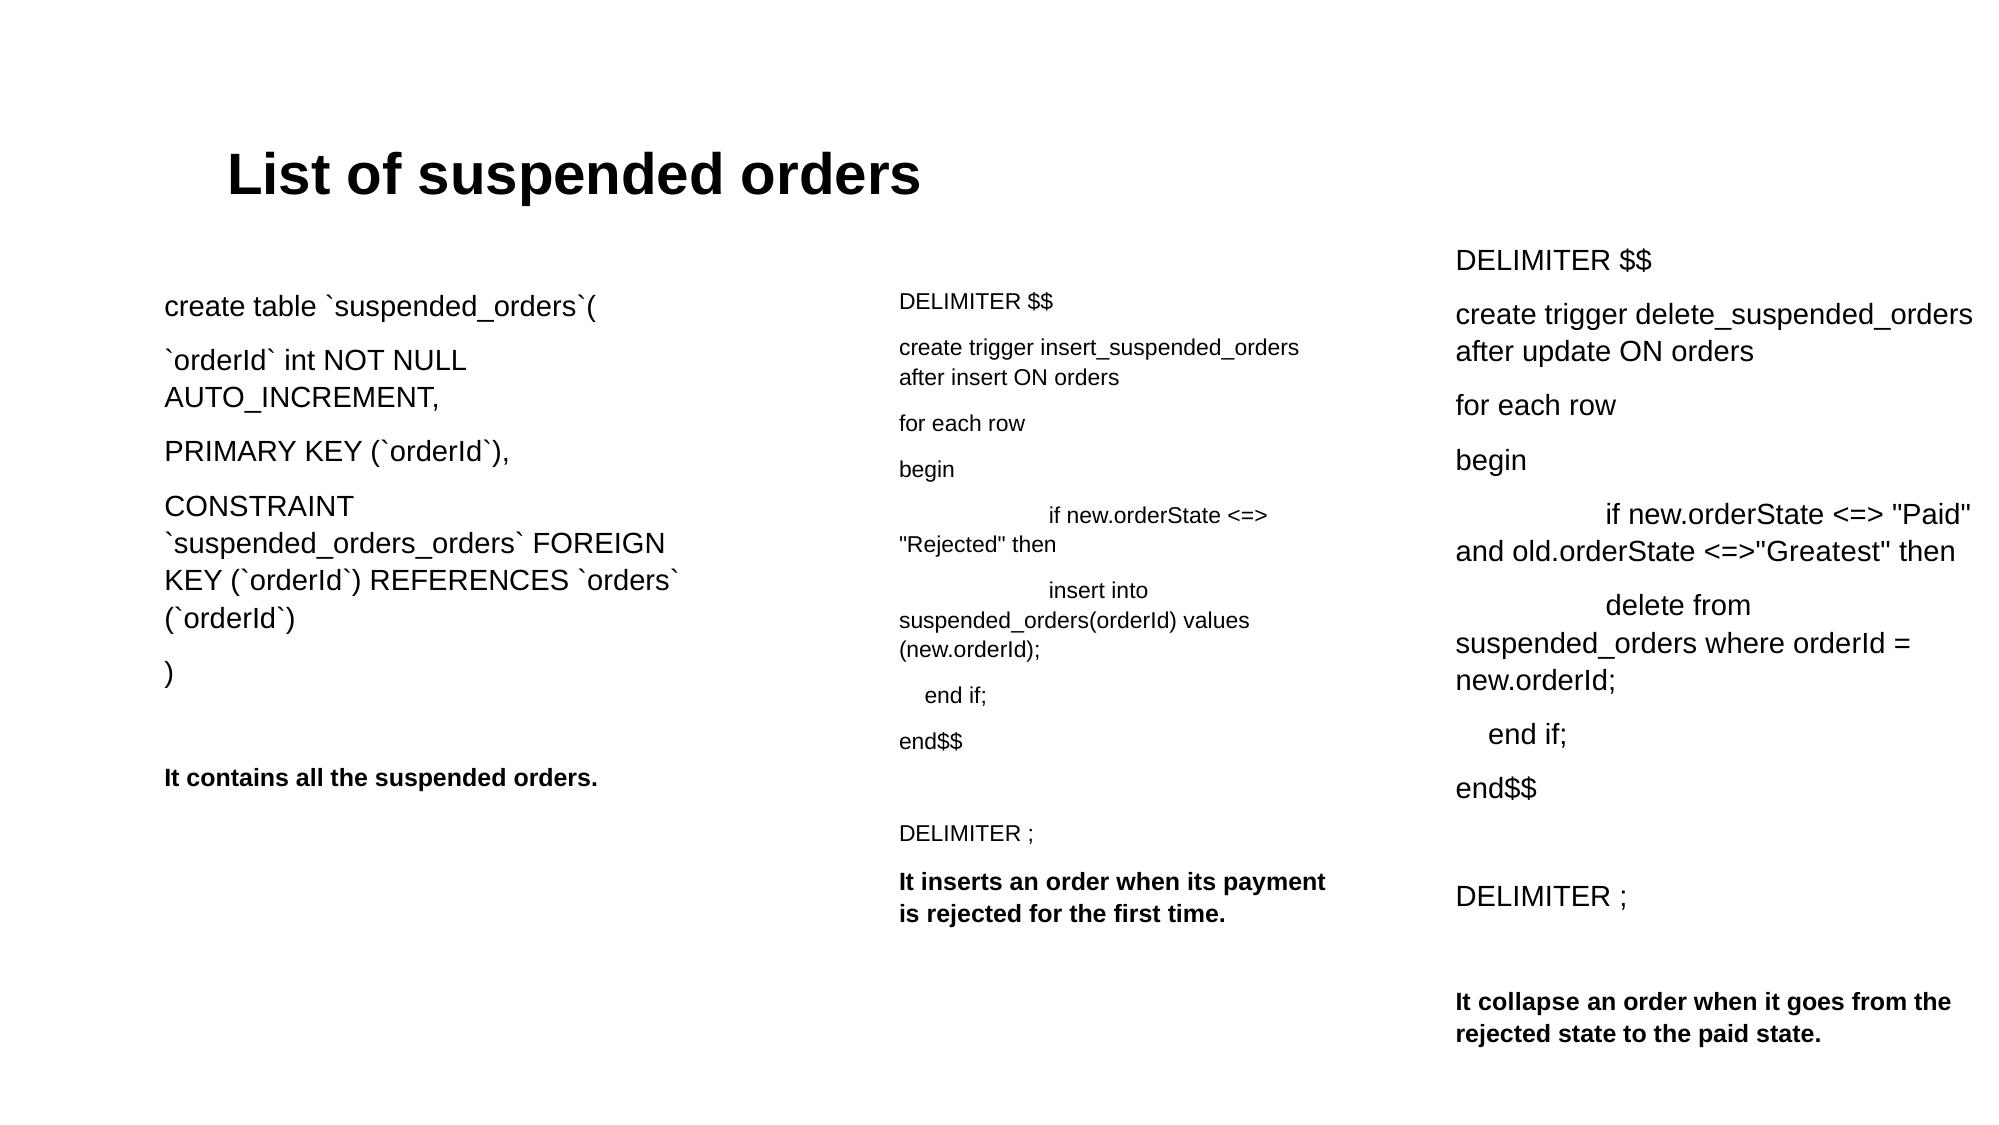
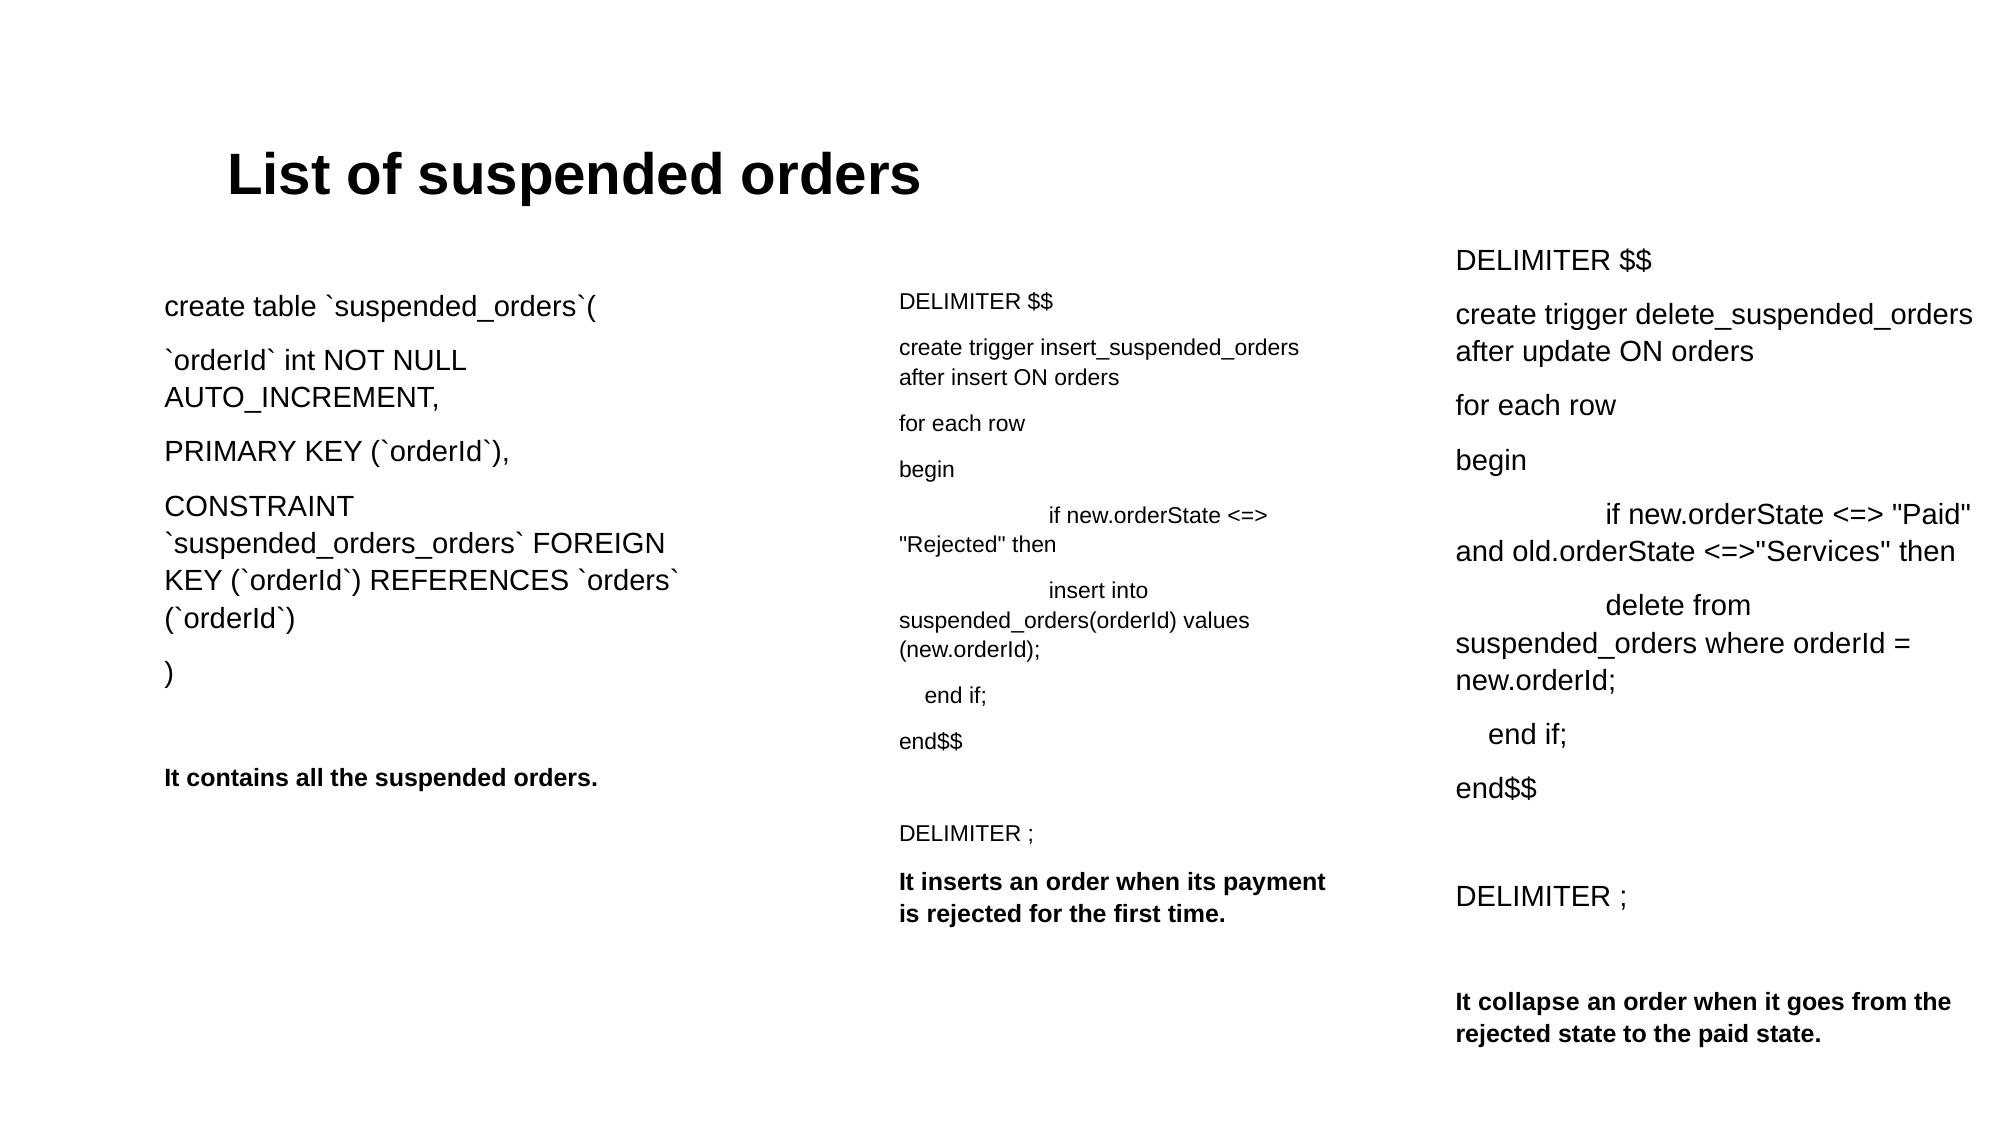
<=>"Greatest: <=>"Greatest -> <=>"Services
